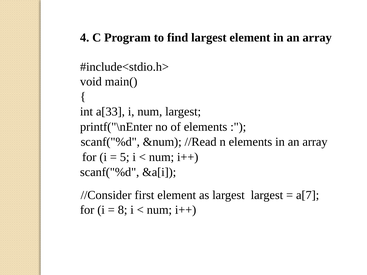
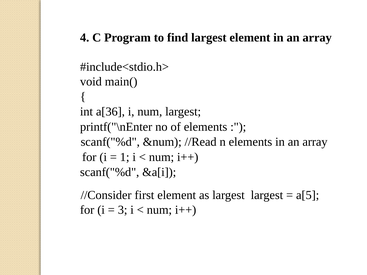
a[33: a[33 -> a[36
5: 5 -> 1
a[7: a[7 -> a[5
8: 8 -> 3
